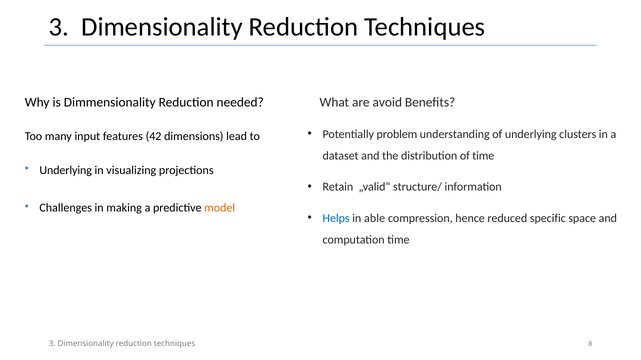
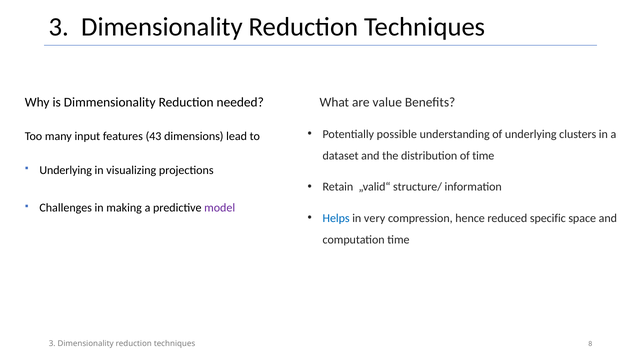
avoid: avoid -> value
problem: problem -> possible
42: 42 -> 43
model colour: orange -> purple
able: able -> very
